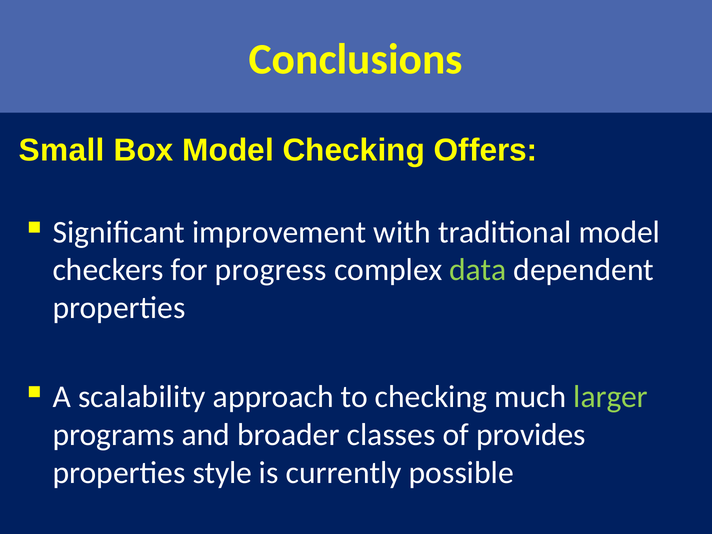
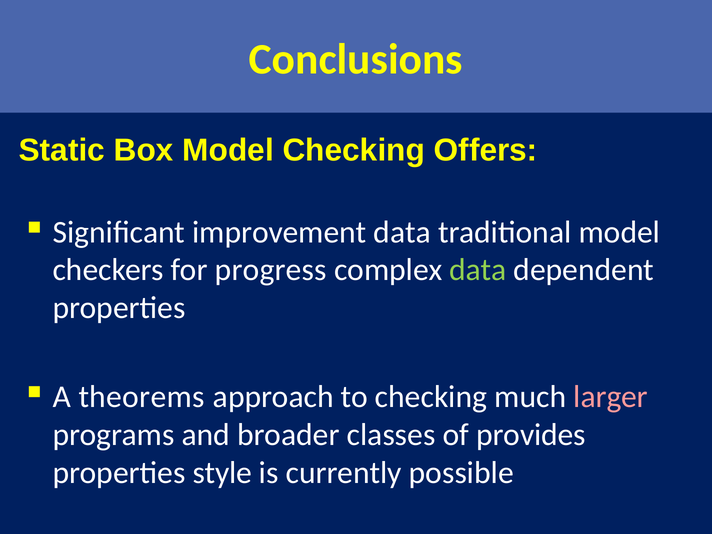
Small: Small -> Static
improvement with: with -> data
scalability: scalability -> theorems
larger colour: light green -> pink
